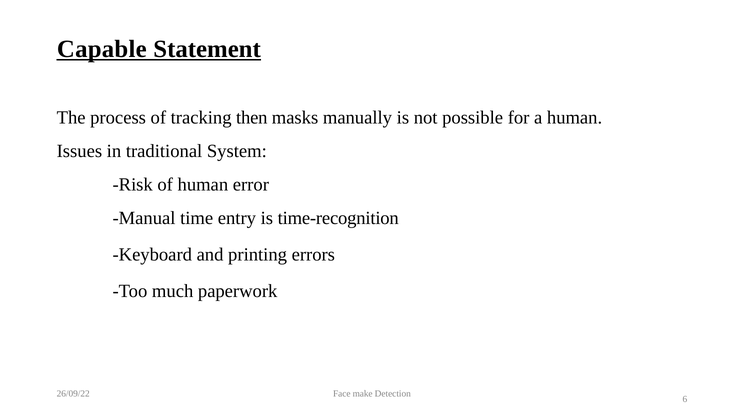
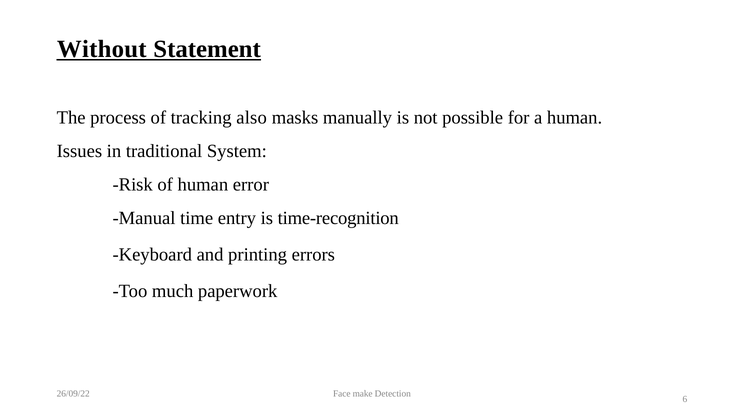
Capable: Capable -> Without
then: then -> also
